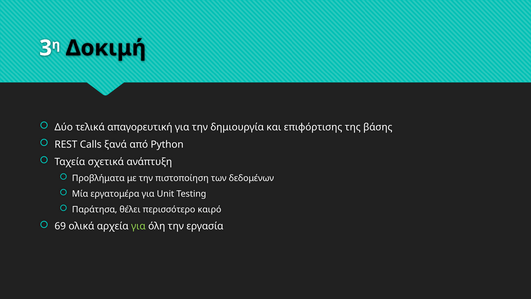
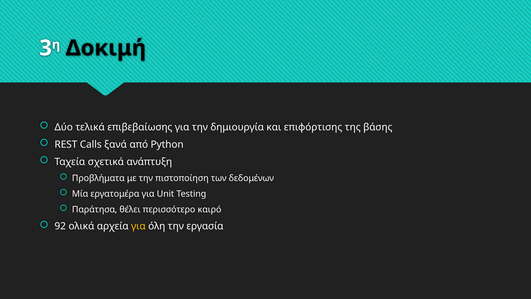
απαγορευτική: απαγορευτική -> επιβεβαίωσης
69: 69 -> 92
για at (138, 226) colour: light green -> yellow
